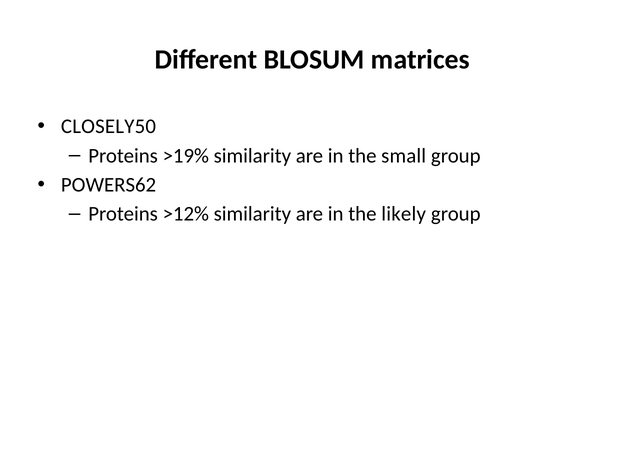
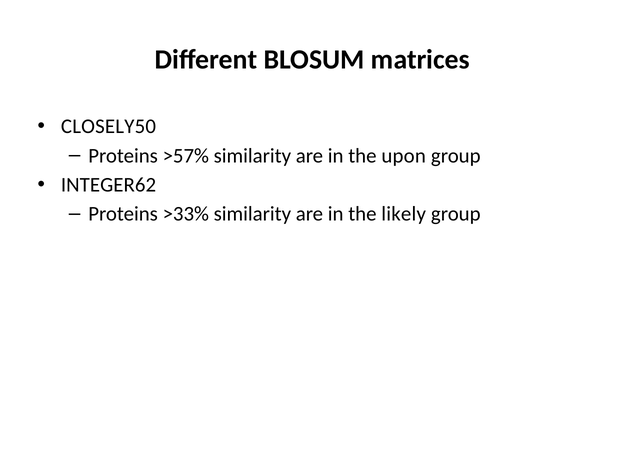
>19%: >19% -> >57%
small: small -> upon
POWERS62: POWERS62 -> INTEGER62
>12%: >12% -> >33%
